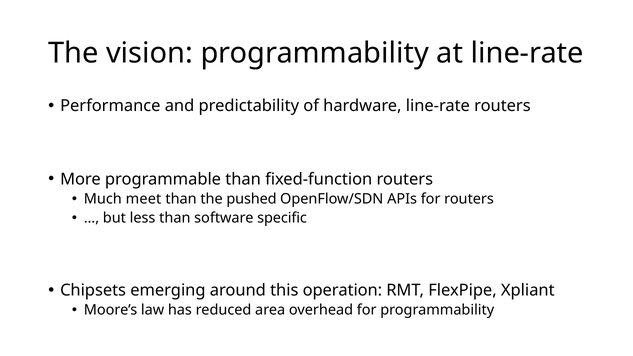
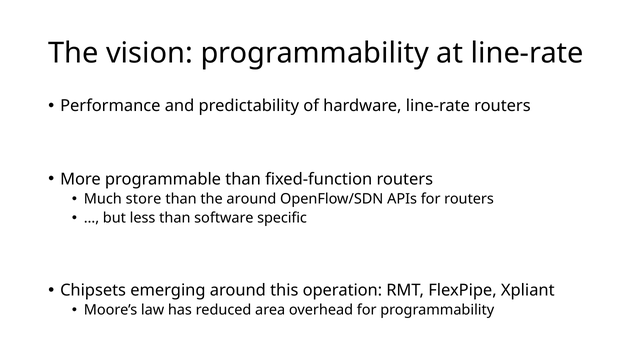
meet: meet -> store
the pushed: pushed -> around
